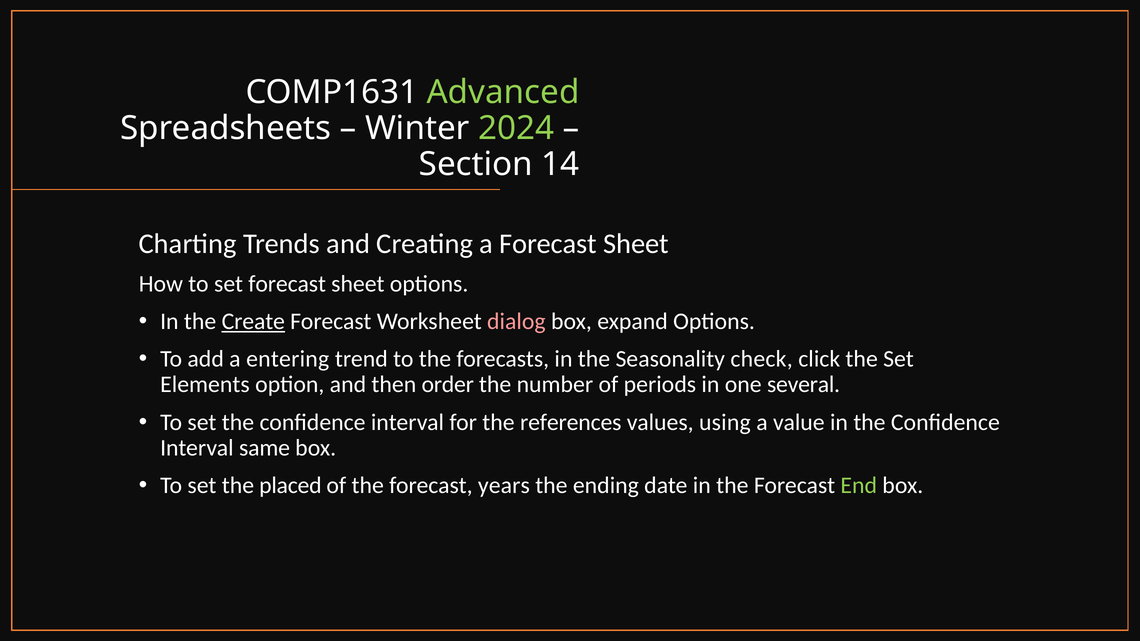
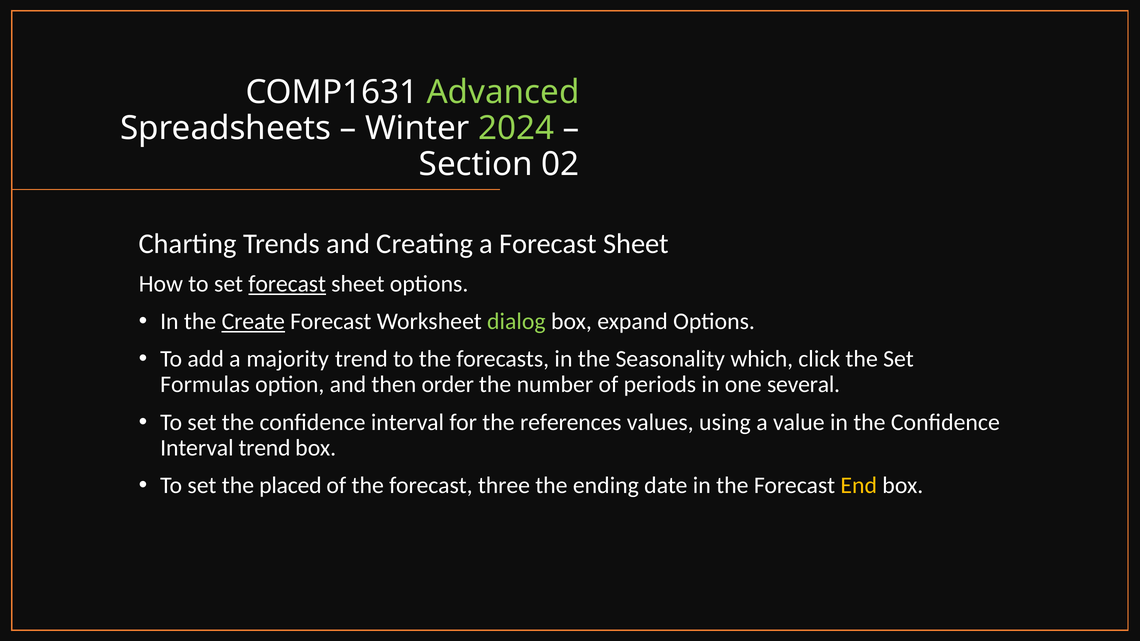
14: 14 -> 02
forecast at (287, 284) underline: none -> present
dialog colour: pink -> light green
entering: entering -> majority
check: check -> which
Elements: Elements -> Formulas
Interval same: same -> trend
years: years -> three
End colour: light green -> yellow
